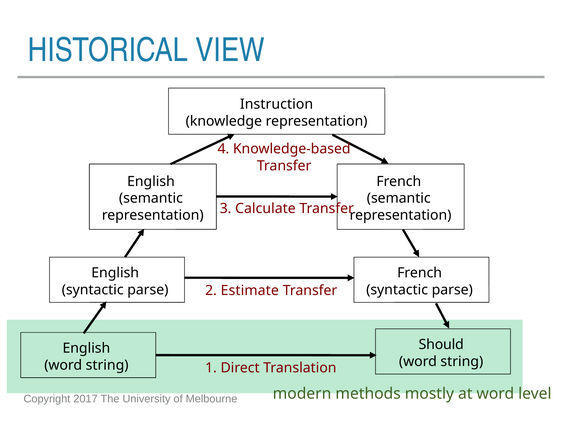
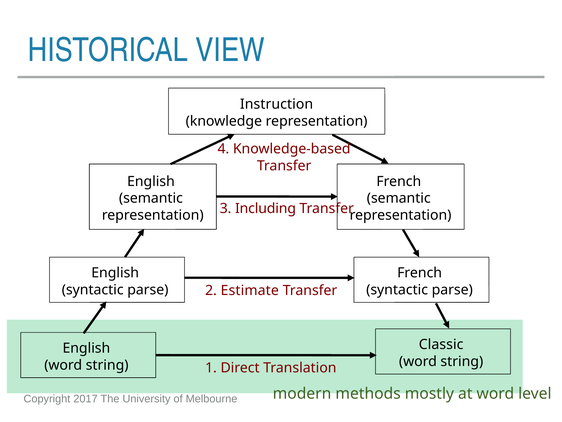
Calculate: Calculate -> Including
Should: Should -> Classic
